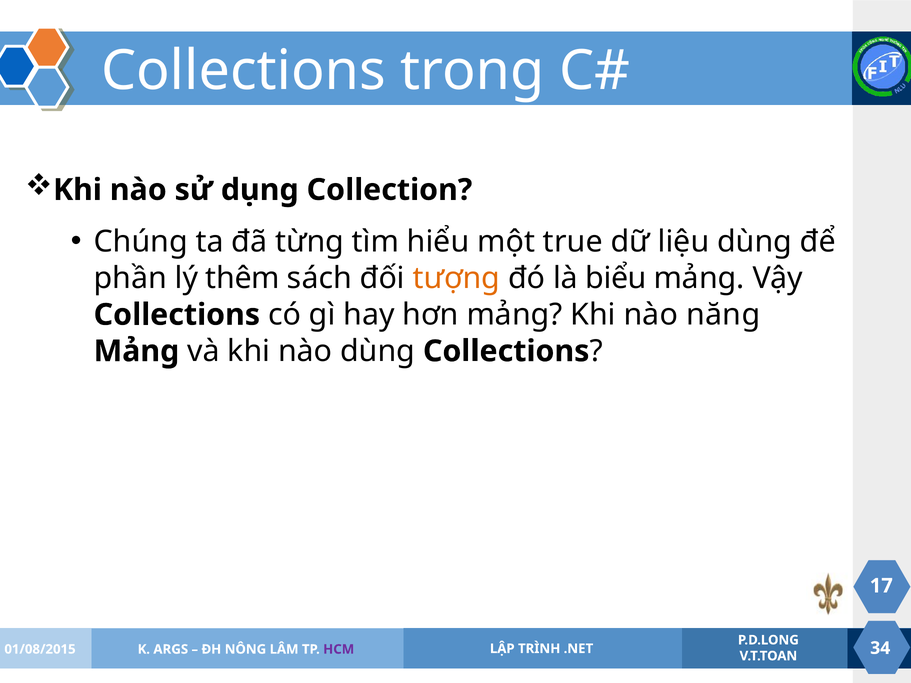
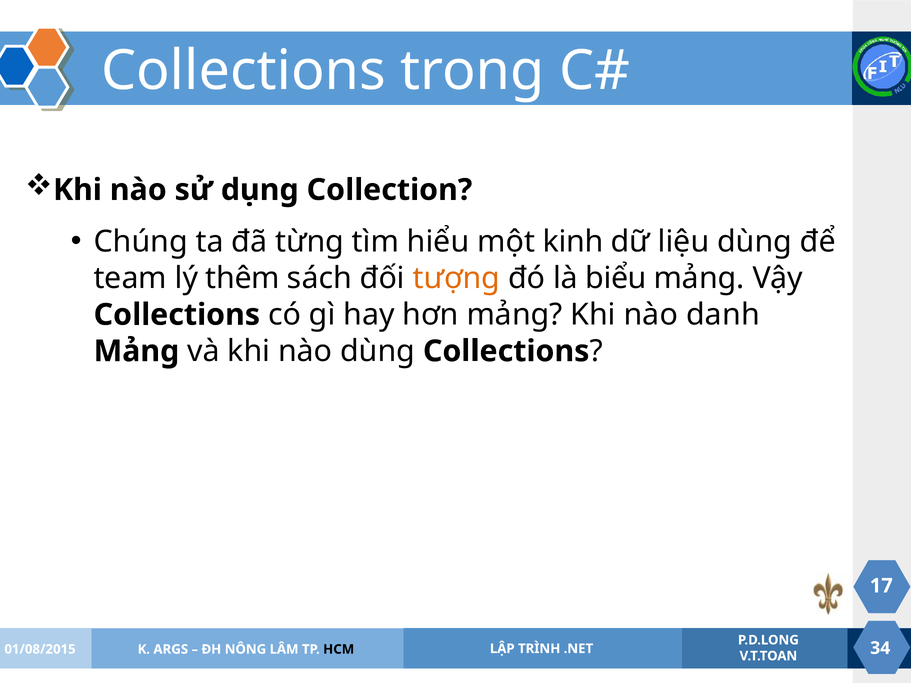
true: true -> kinh
phần: phần -> team
năng: năng -> danh
HCM colour: purple -> black
